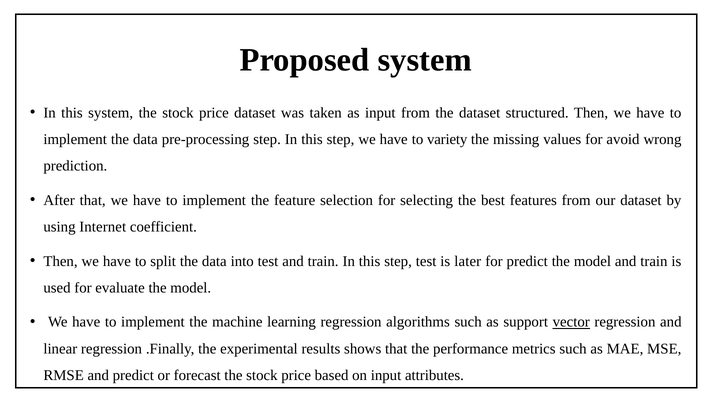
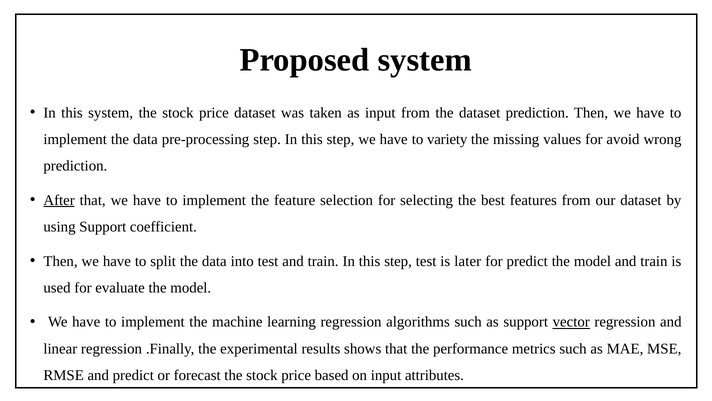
dataset structured: structured -> prediction
After underline: none -> present
using Internet: Internet -> Support
